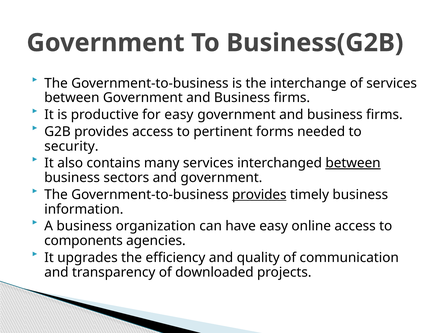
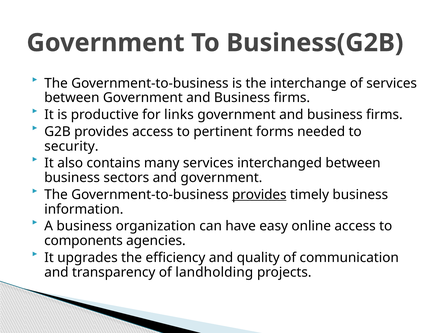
for easy: easy -> links
between at (353, 163) underline: present -> none
downloaded: downloaded -> landholding
